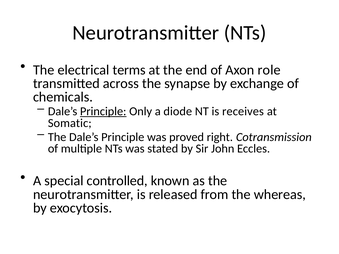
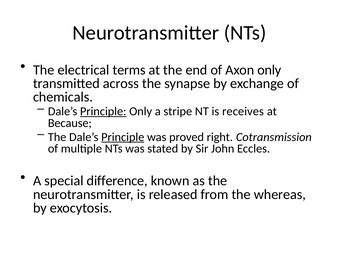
Axon role: role -> only
diode: diode -> stripe
Somatic: Somatic -> Because
Principle at (123, 137) underline: none -> present
controlled: controlled -> difference
